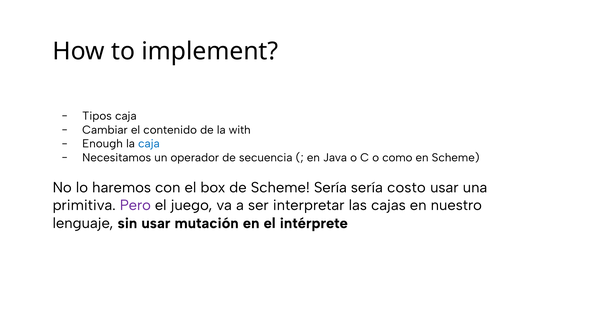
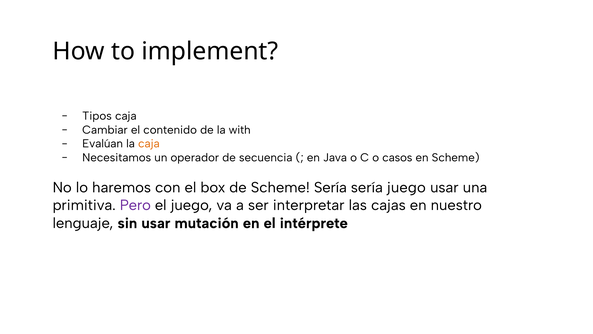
Enough: Enough -> Evalúan
caja at (149, 144) colour: blue -> orange
como: como -> casos
sería costo: costo -> juego
